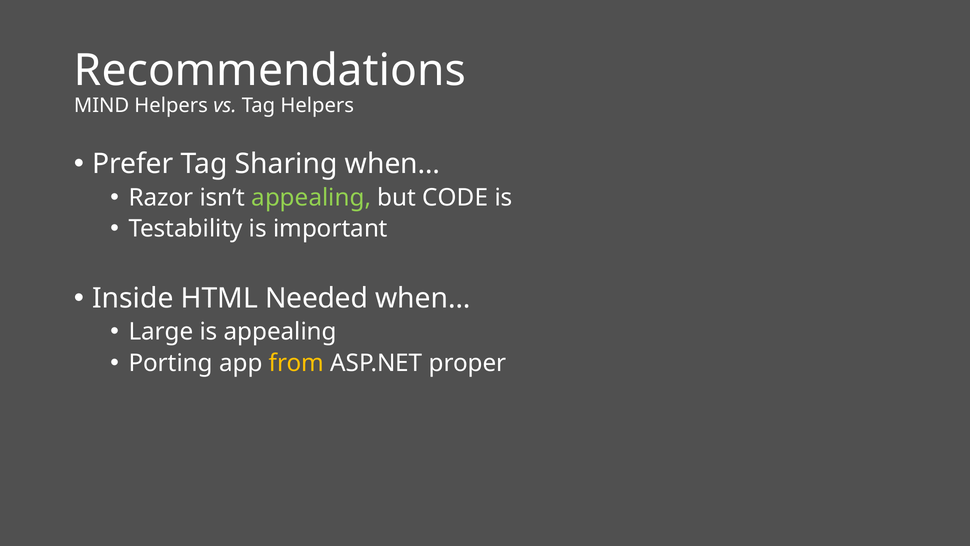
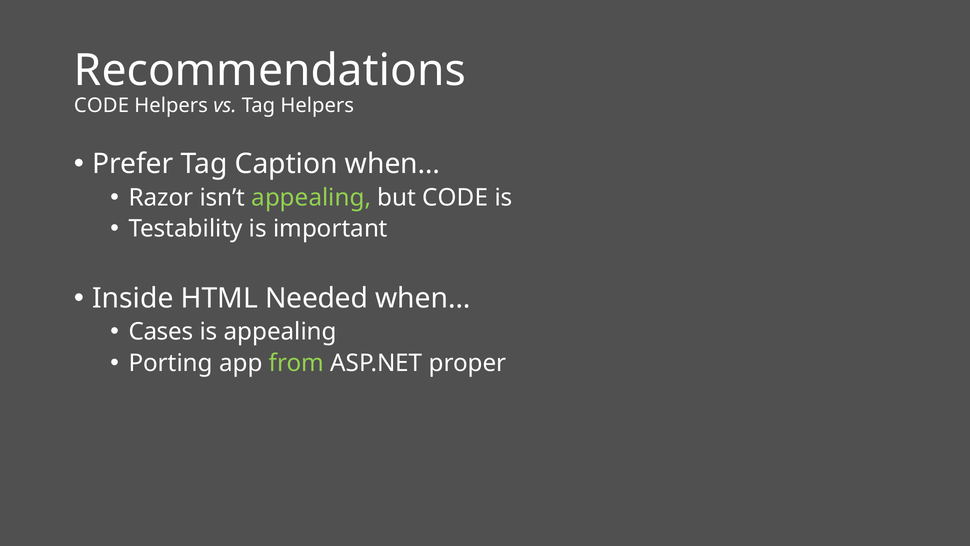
MIND at (102, 106): MIND -> CODE
Sharing: Sharing -> Caption
Large: Large -> Cases
from colour: yellow -> light green
